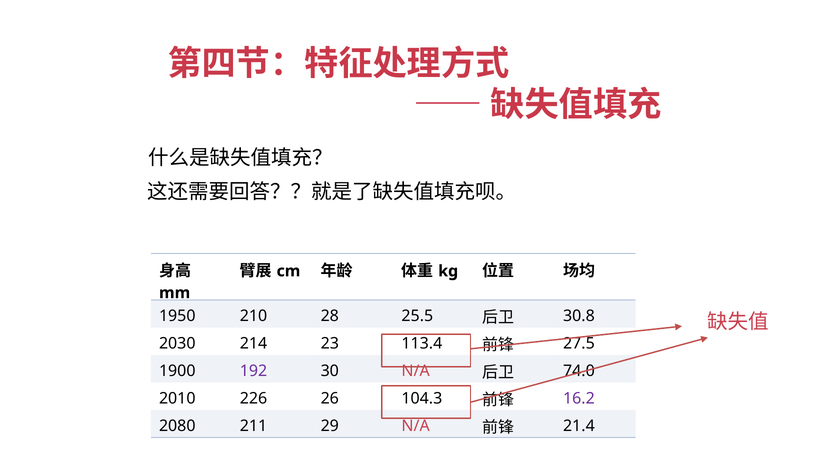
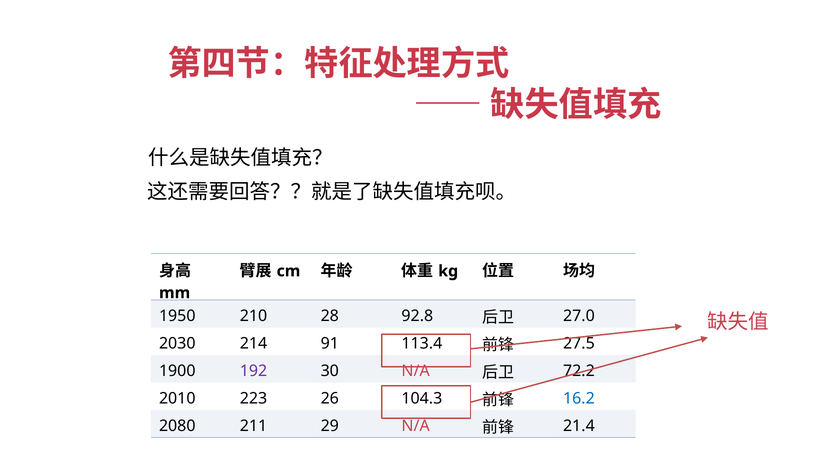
25.5: 25.5 -> 92.8
30.8: 30.8 -> 27.0
23: 23 -> 91
74.0: 74.0 -> 72.2
226: 226 -> 223
16.2 colour: purple -> blue
